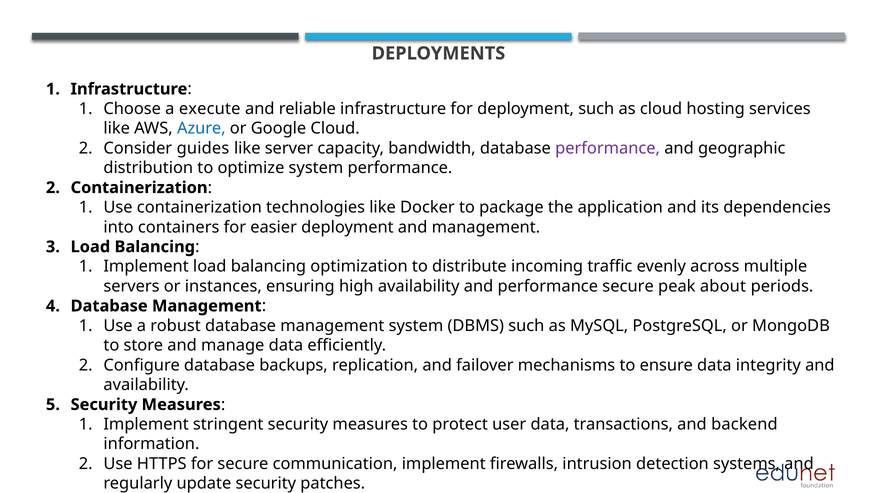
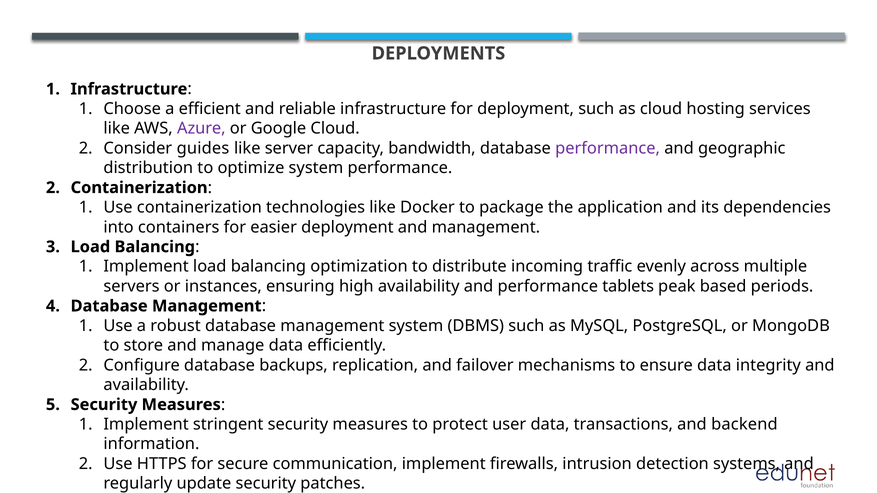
execute: execute -> efficient
Azure colour: blue -> purple
performance secure: secure -> tablets
about: about -> based
